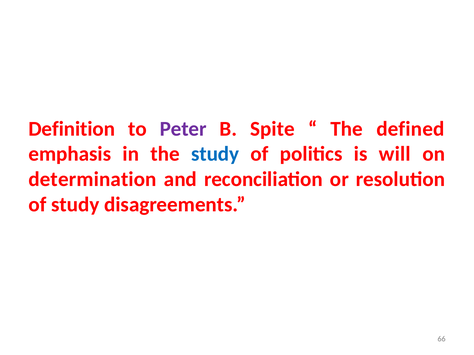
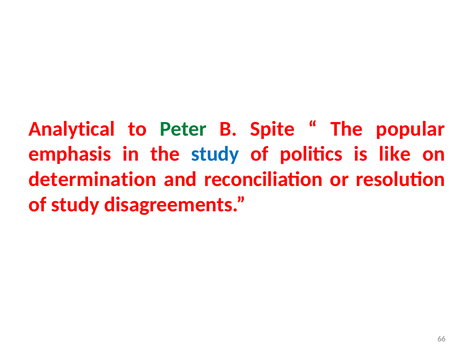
Definition: Definition -> Analytical
Peter colour: purple -> green
defined: defined -> popular
will: will -> like
